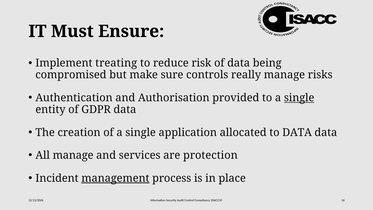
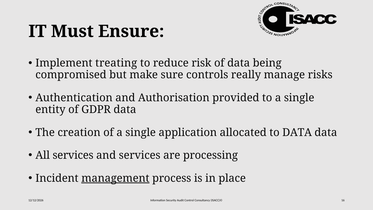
single at (299, 98) underline: present -> none
All manage: manage -> services
protection: protection -> processing
